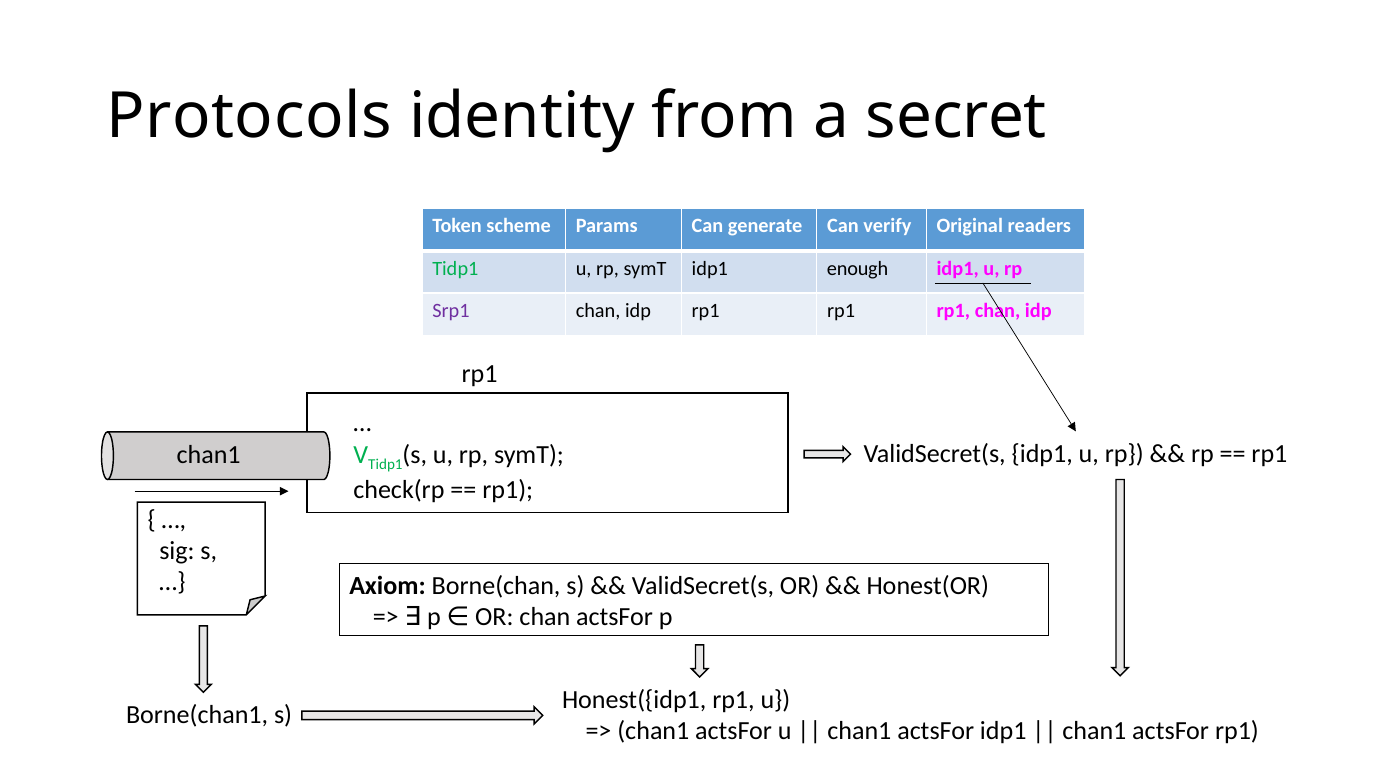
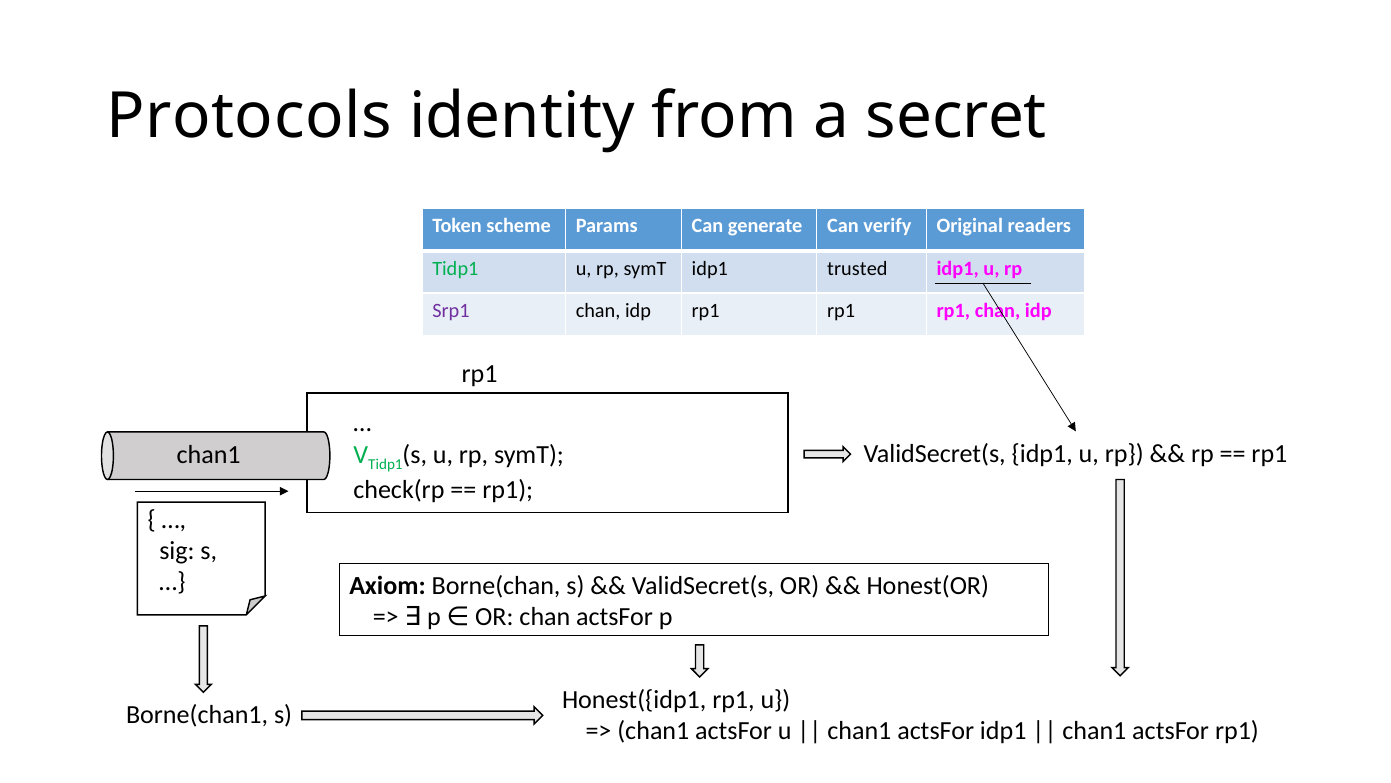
enough: enough -> trusted
